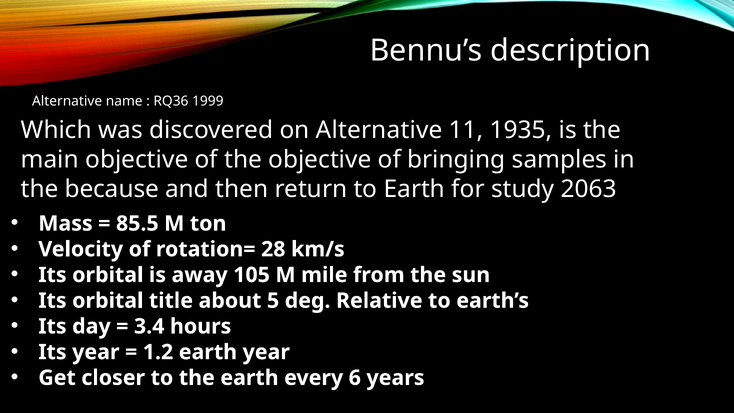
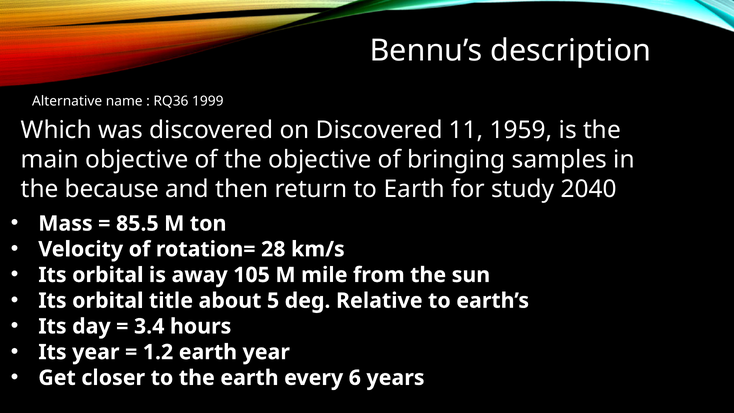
on Alternative: Alternative -> Discovered
1935: 1935 -> 1959
2063: 2063 -> 2040
